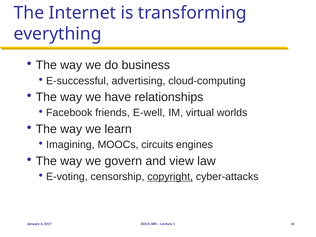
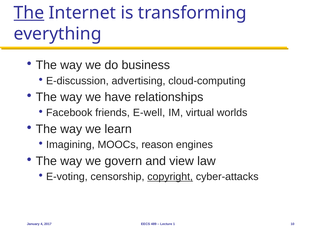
The at (29, 13) underline: none -> present
E-successful: E-successful -> E-discussion
circuits: circuits -> reason
